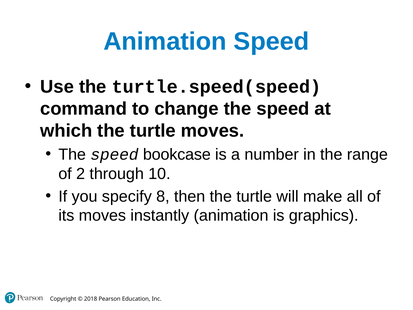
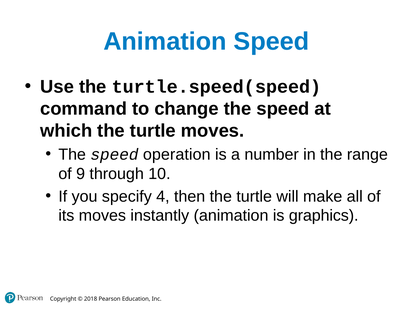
bookcase: bookcase -> operation
2: 2 -> 9
8: 8 -> 4
